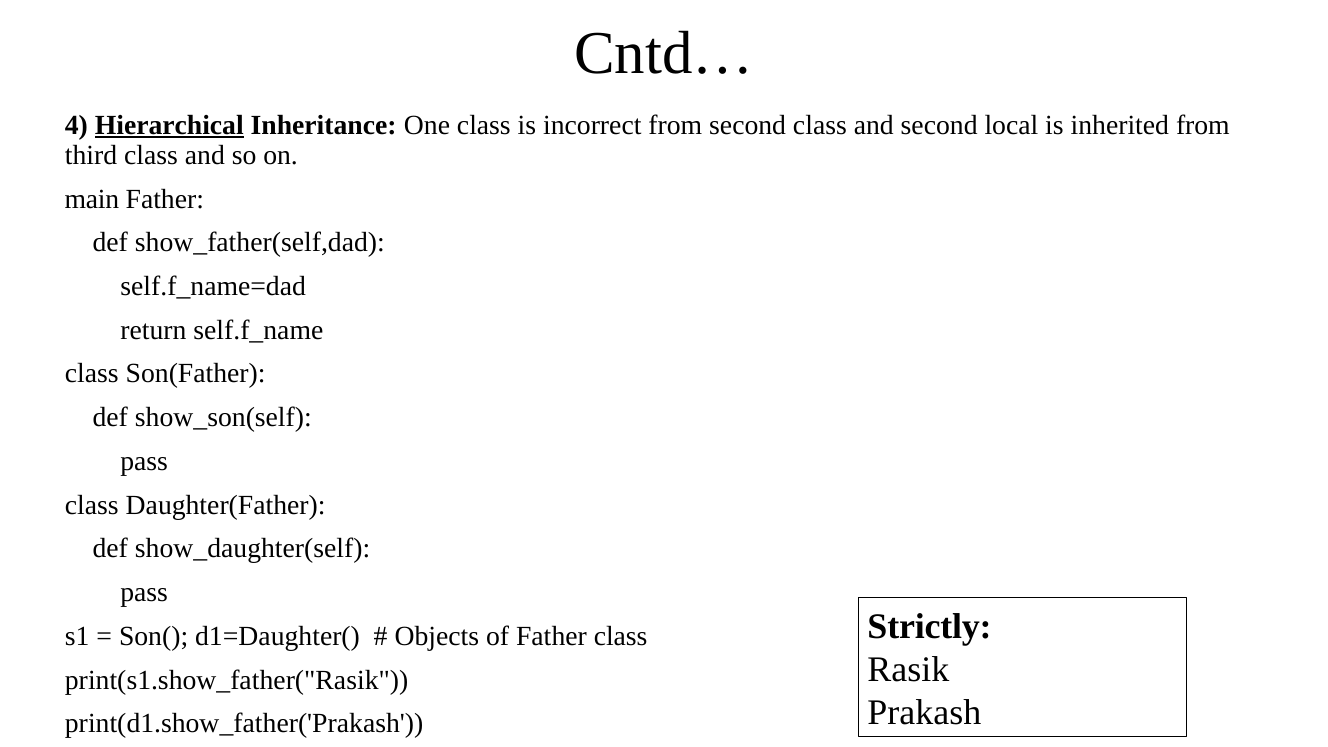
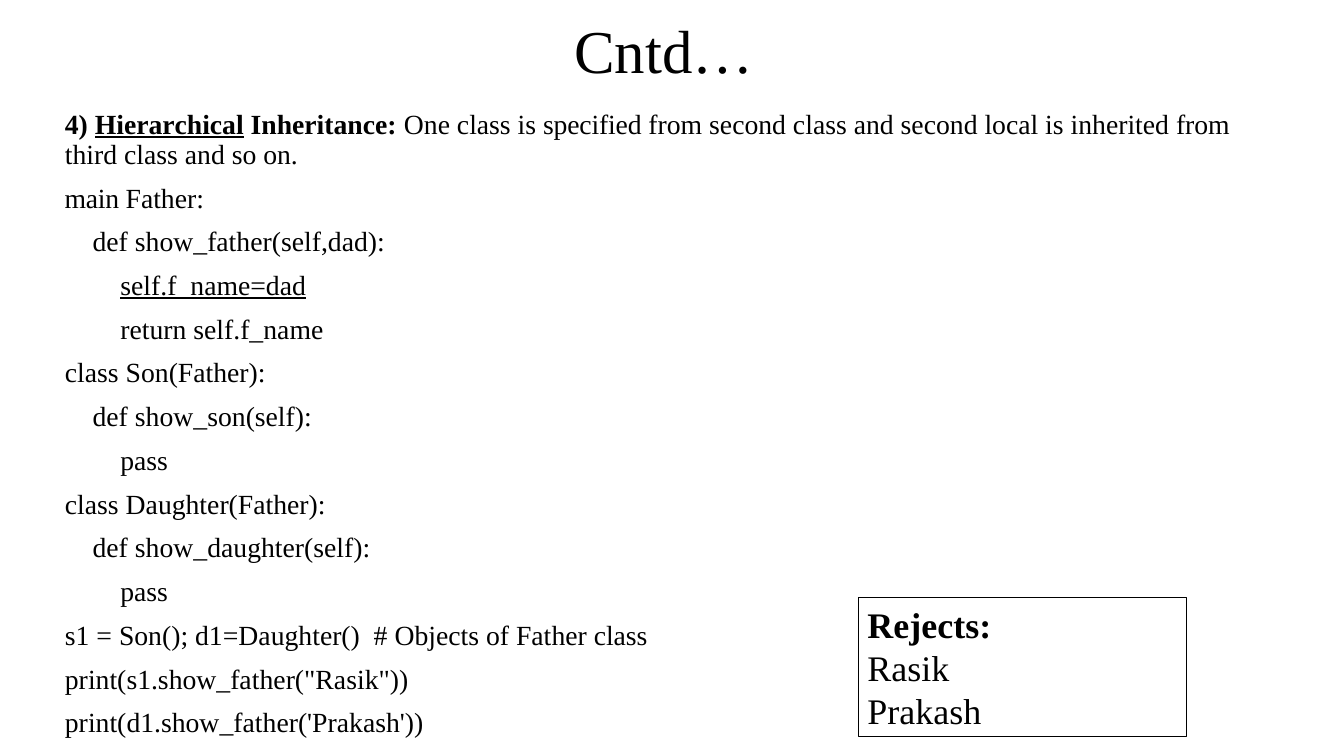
incorrect: incorrect -> specified
self.f_name=dad underline: none -> present
Strictly: Strictly -> Rejects
